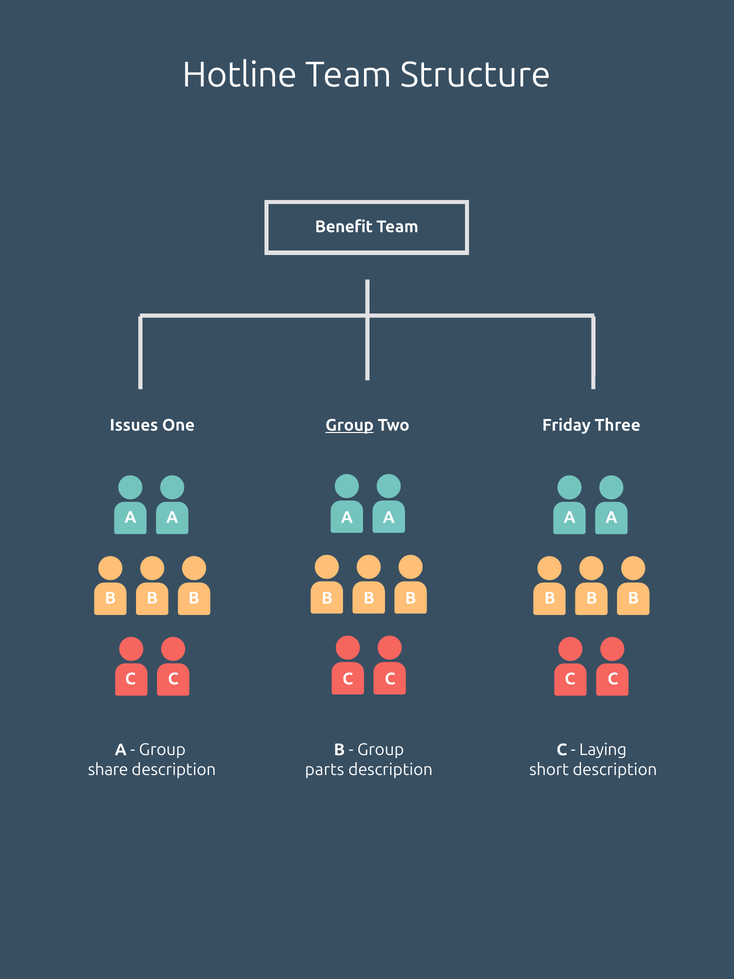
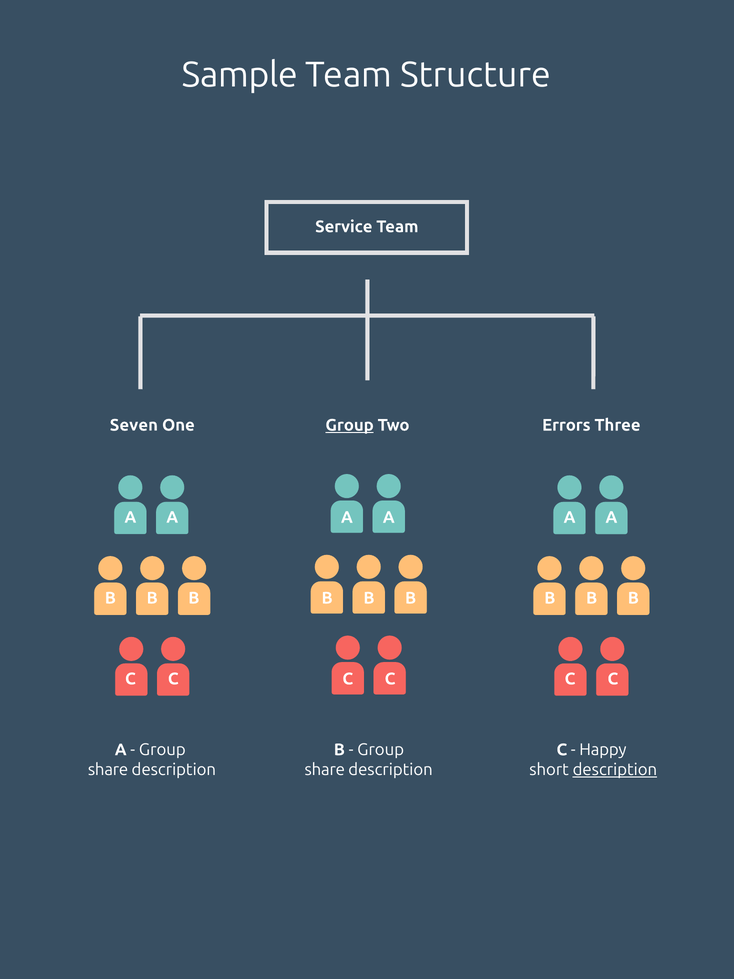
Hotline: Hotline -> Sample
Benefit: Benefit -> Service
Issues: Issues -> Seven
Friday: Friday -> Errors
Laying: Laying -> Happy
parts at (325, 770): parts -> share
description at (615, 770) underline: none -> present
